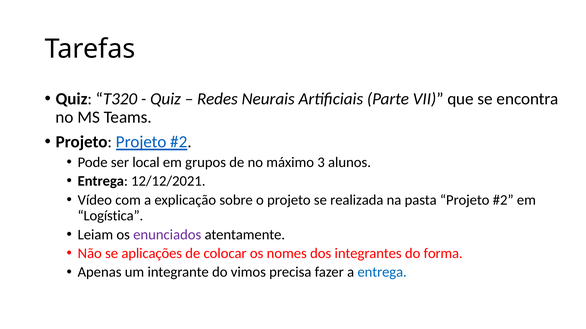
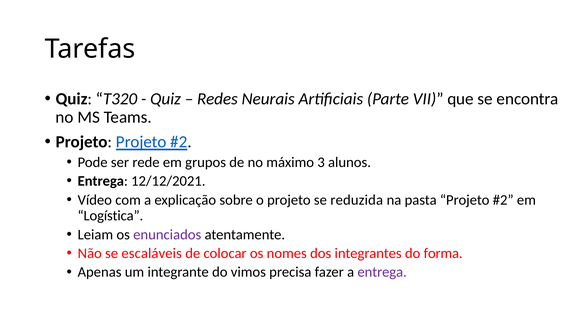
local: local -> rede
realizada: realizada -> reduzida
aplicações: aplicações -> escaláveis
entrega at (382, 273) colour: blue -> purple
